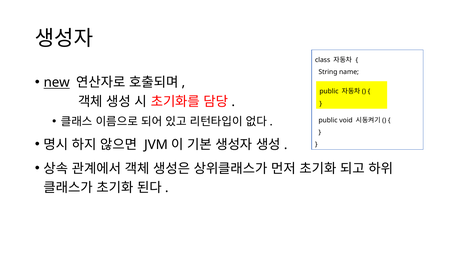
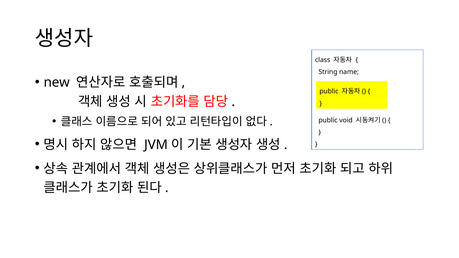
new underline: present -> none
